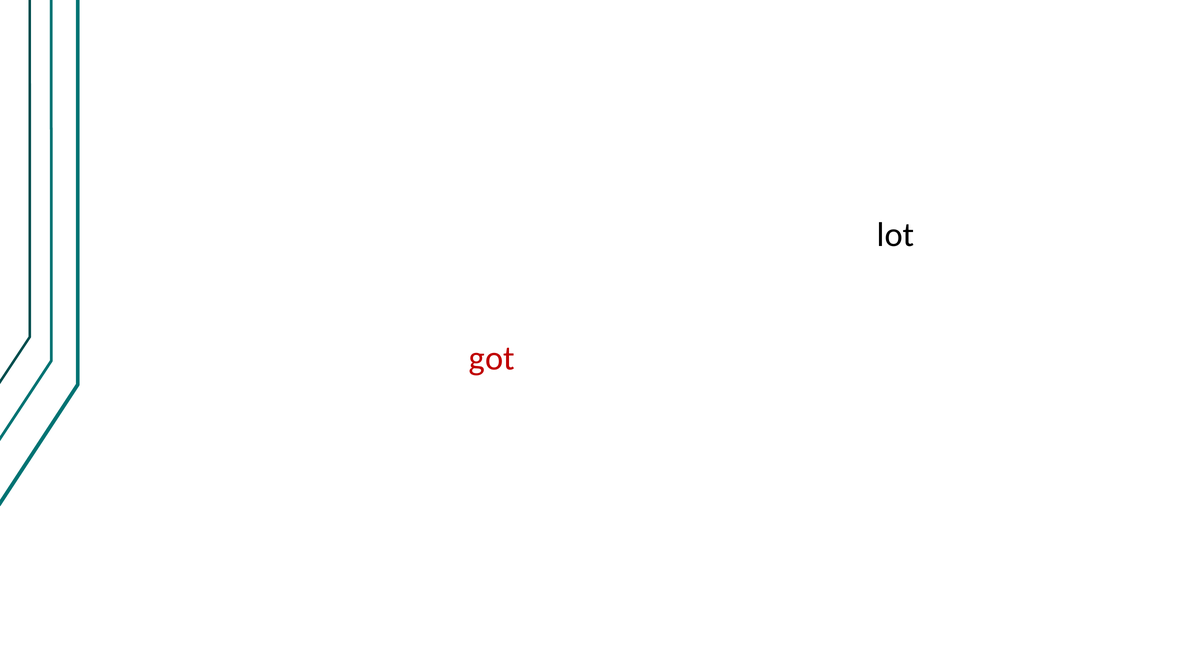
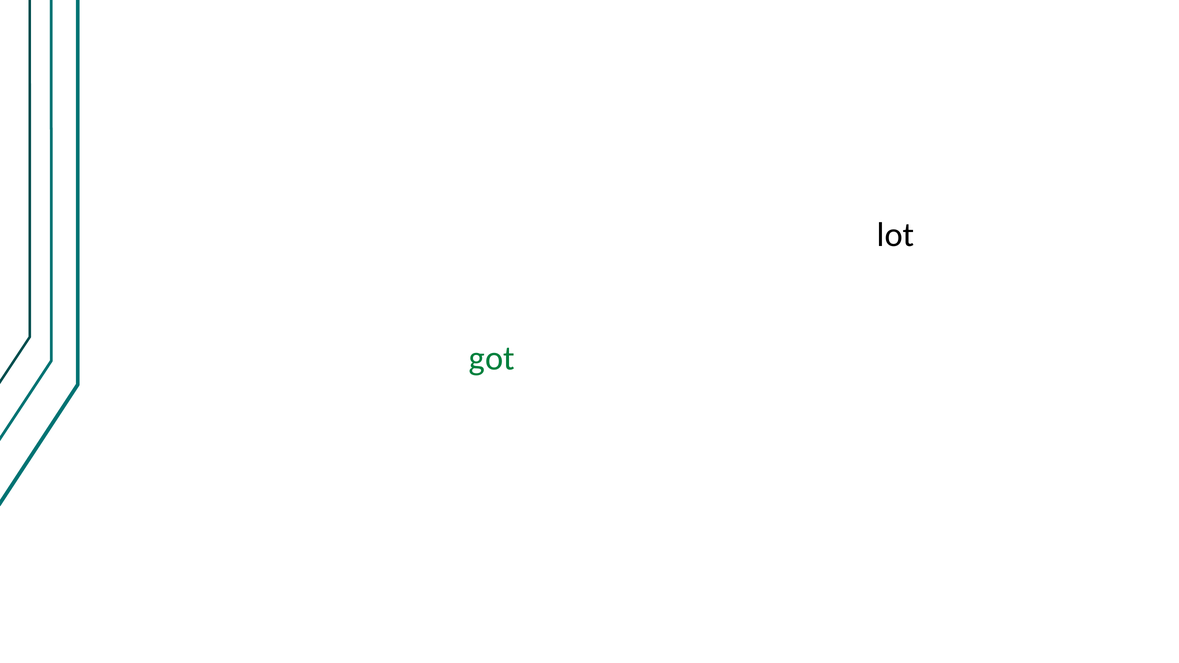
got at (492, 359) colour: red -> green
